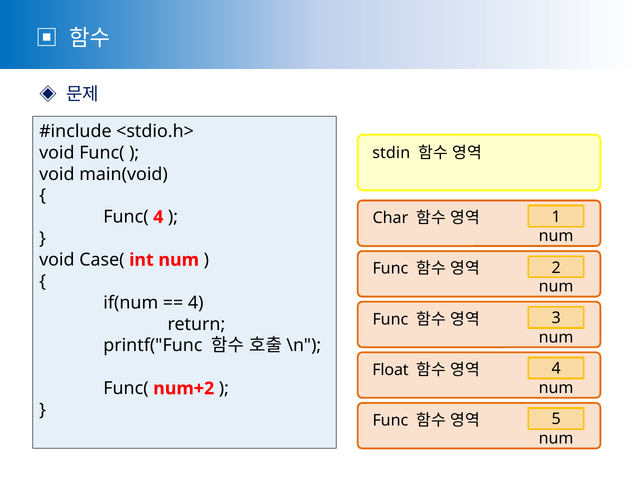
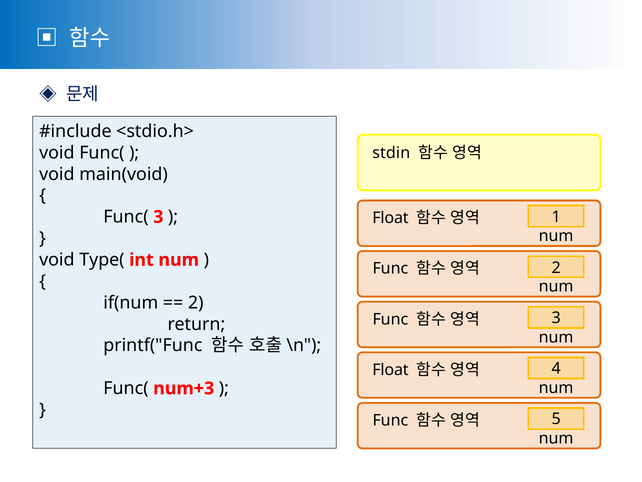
Func( 4: 4 -> 3
Char at (390, 218): Char -> Float
Case(: Case( -> Type(
4 at (196, 302): 4 -> 2
num+2: num+2 -> num+3
